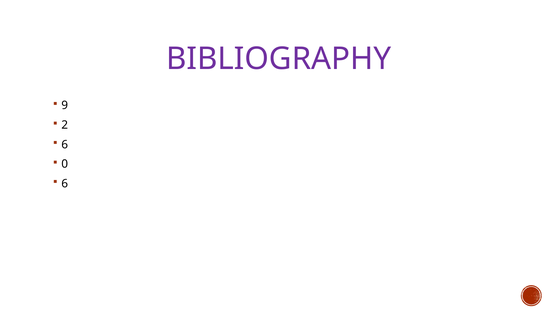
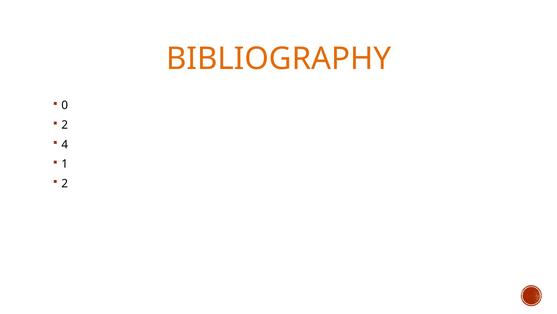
BIBLIOGRAPHY colour: purple -> orange
9: 9 -> 0
6 at (65, 144): 6 -> 4
0: 0 -> 1
6 at (65, 183): 6 -> 2
